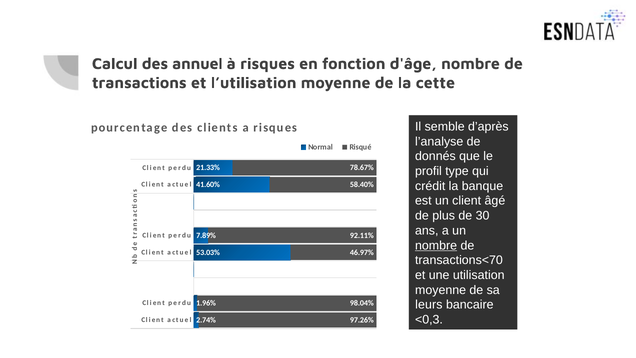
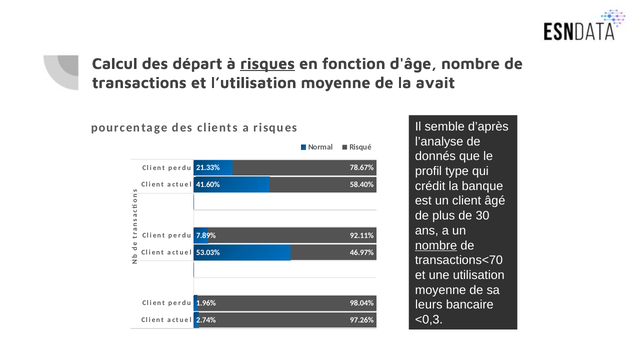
annuel: annuel -> départ
risques at (268, 64) underline: none -> present
cette: cette -> avait
